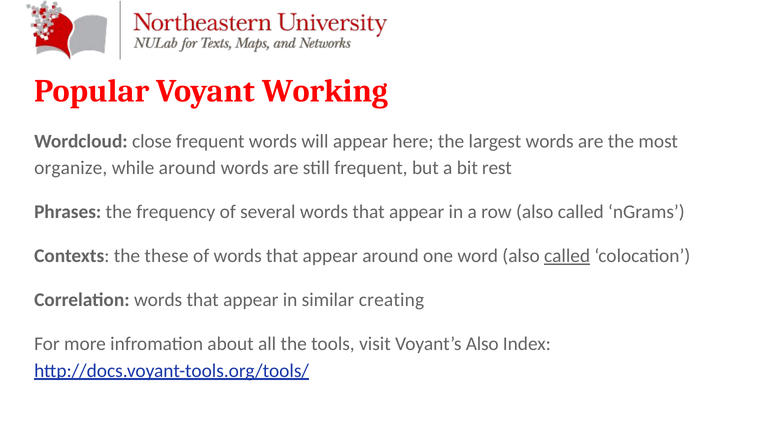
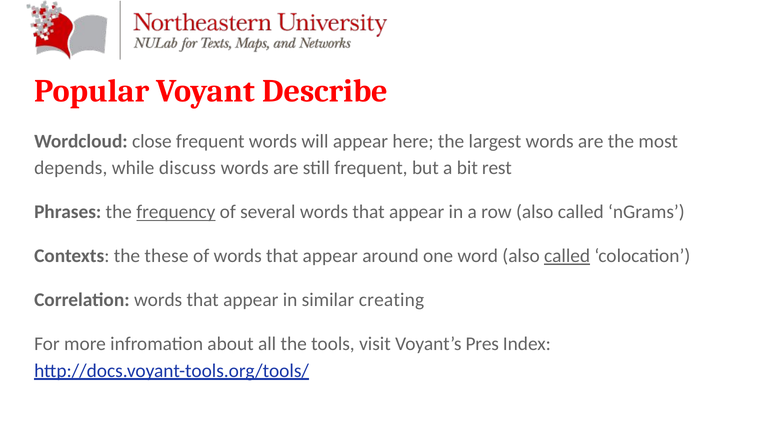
Working: Working -> Describe
organize: organize -> depends
while around: around -> discuss
frequency underline: none -> present
Voyant’s Also: Also -> Pres
